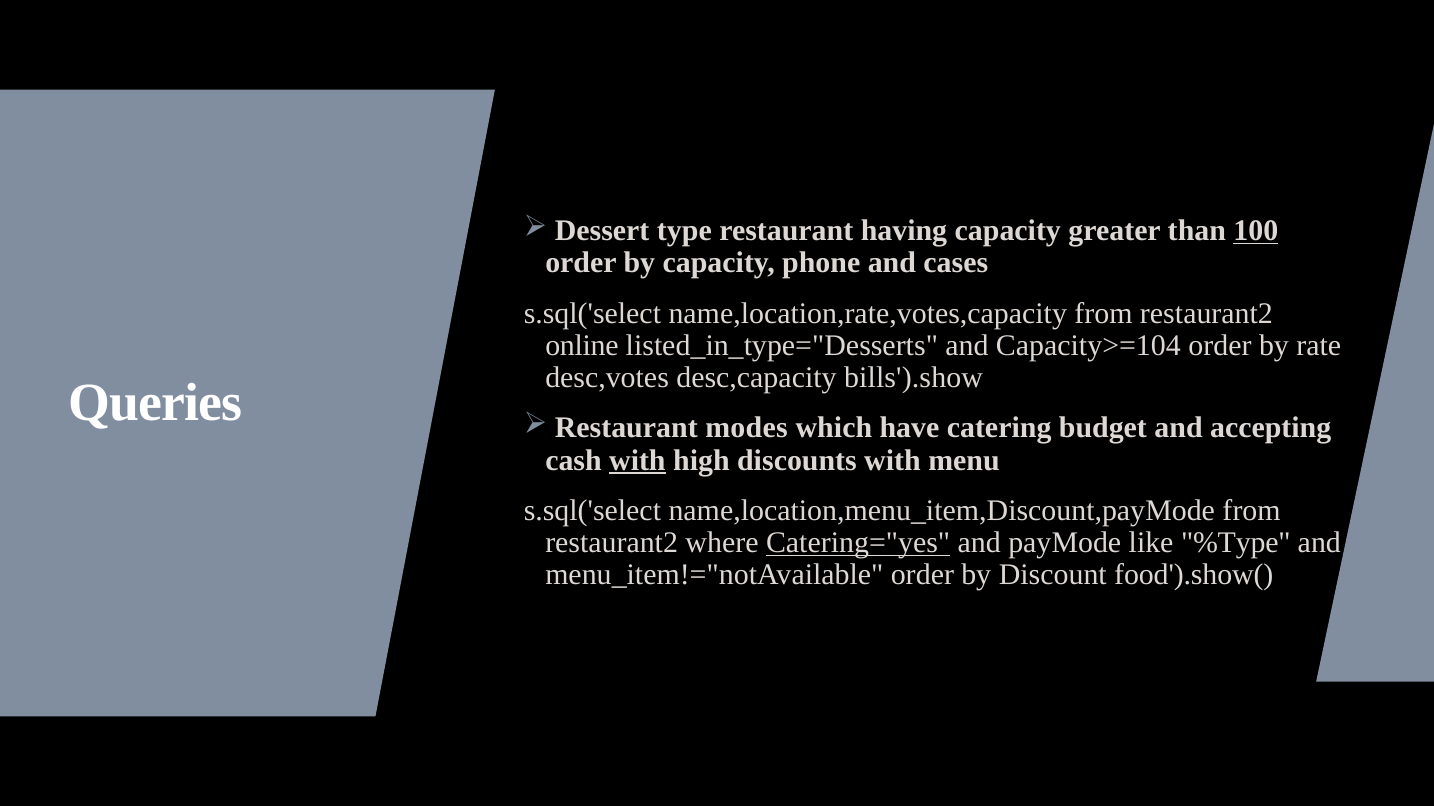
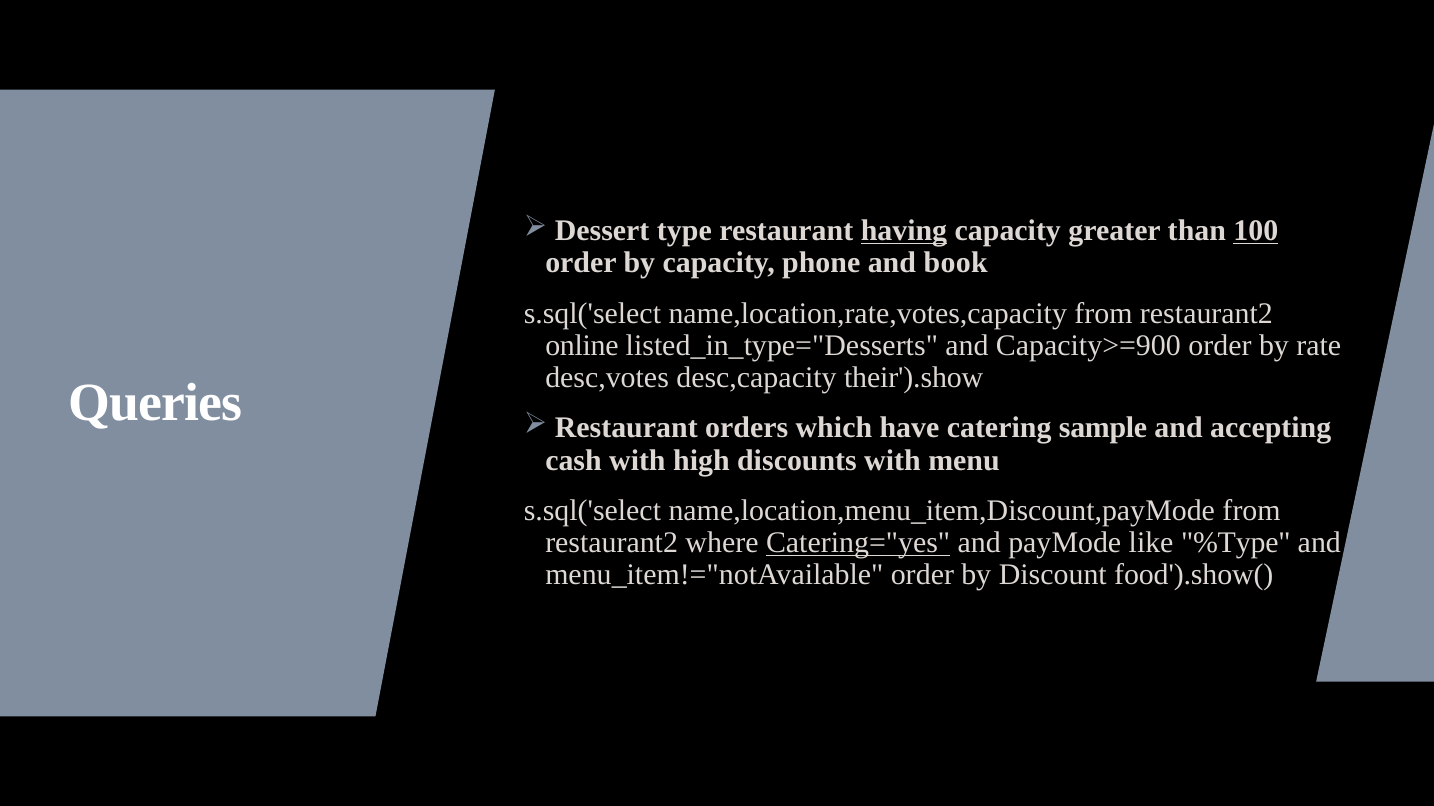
having underline: none -> present
cases: cases -> book
Capacity>=104: Capacity>=104 -> Capacity>=900
bills').show: bills').show -> their').show
modes: modes -> orders
budget: budget -> sample
with at (637, 461) underline: present -> none
